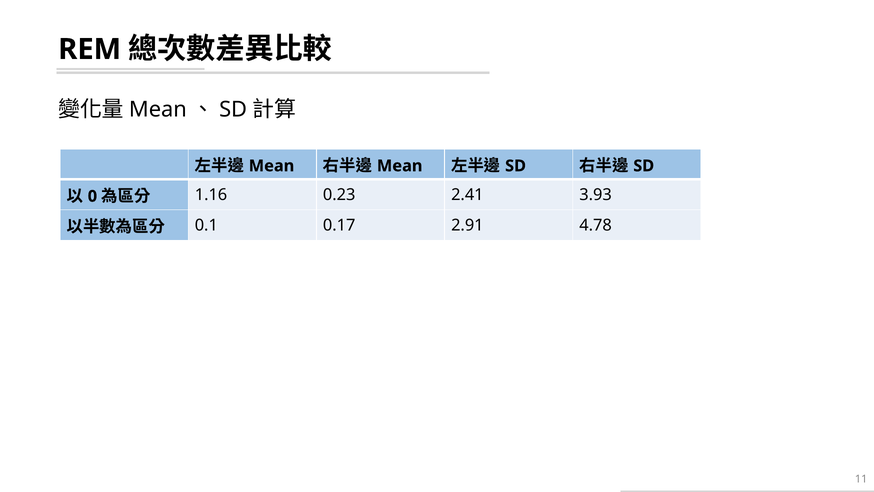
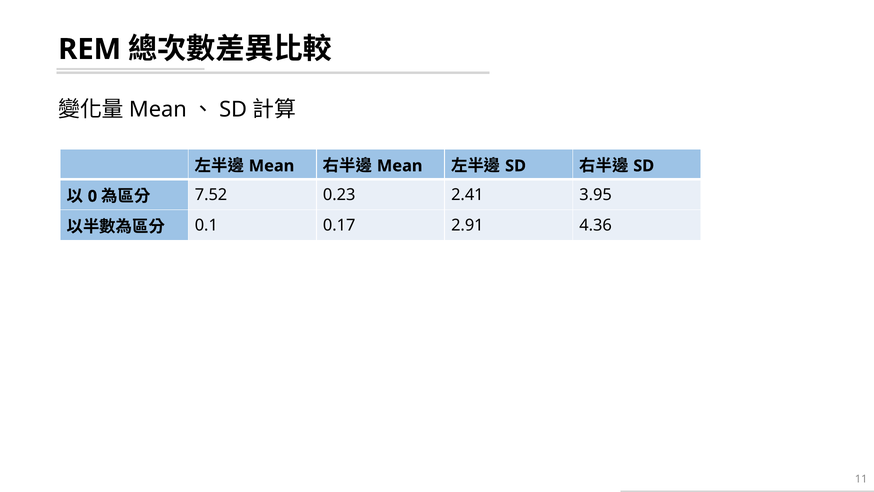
1.16: 1.16 -> 7.52
3.93: 3.93 -> 3.95
4.78: 4.78 -> 4.36
